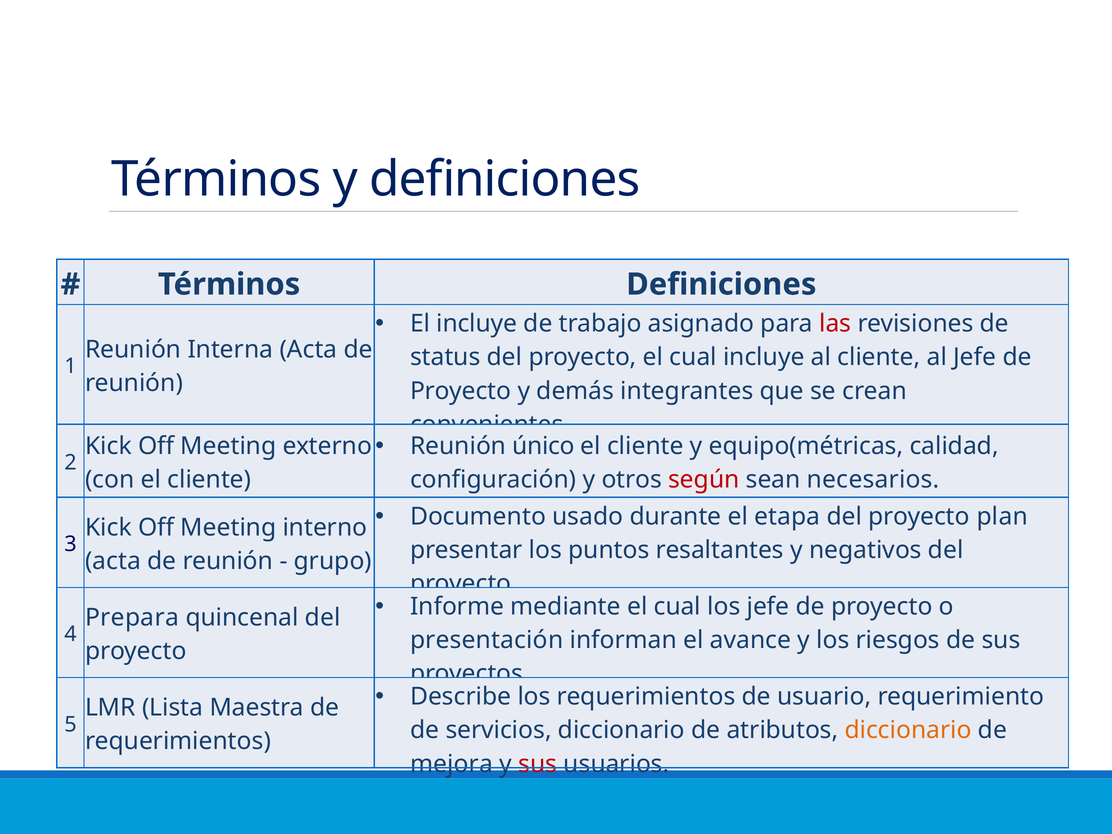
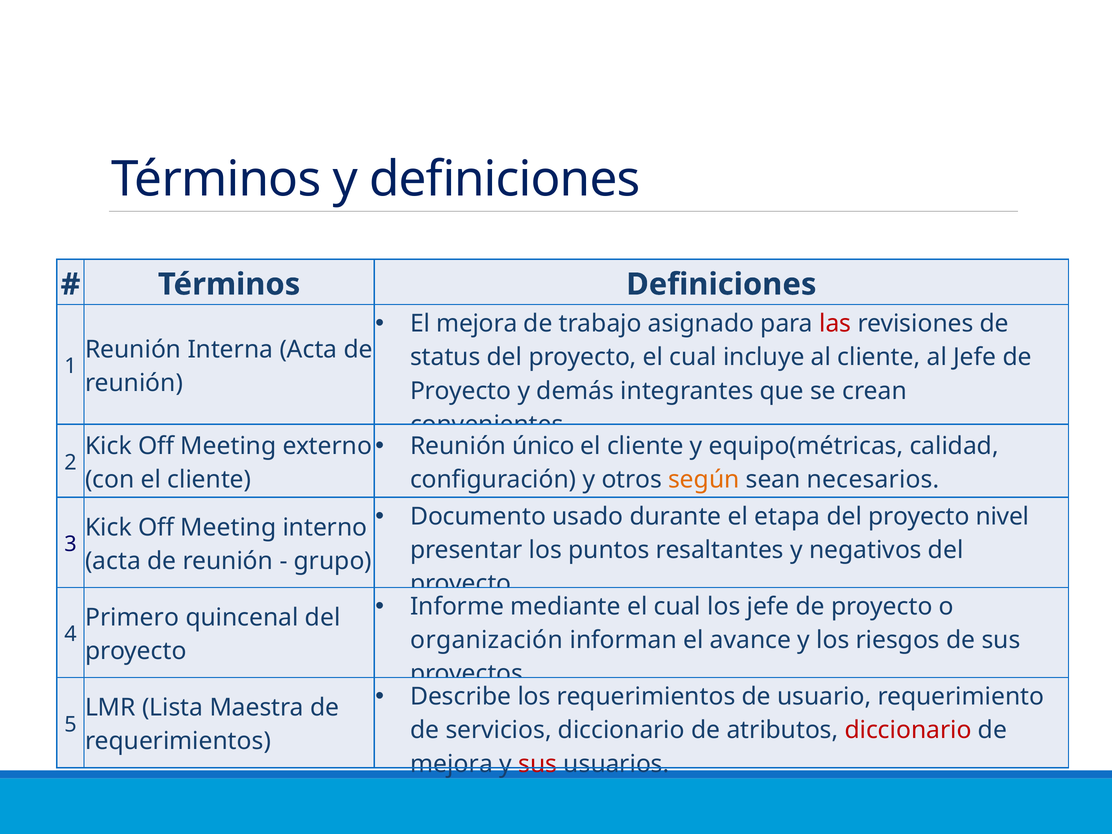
El incluye: incluye -> mejora
según colour: red -> orange
plan: plan -> nivel
Prepara: Prepara -> Primero
presentación: presentación -> organización
diccionario at (908, 730) colour: orange -> red
